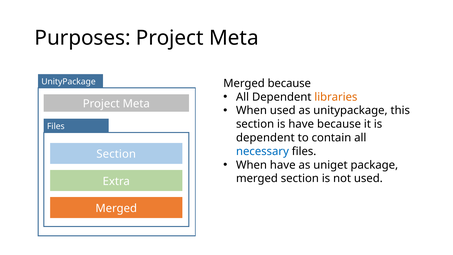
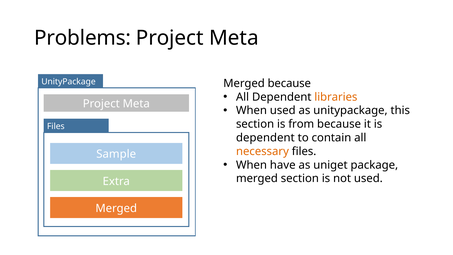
Purposes: Purposes -> Problems
is have: have -> from
necessary colour: blue -> orange
Section at (116, 154): Section -> Sample
